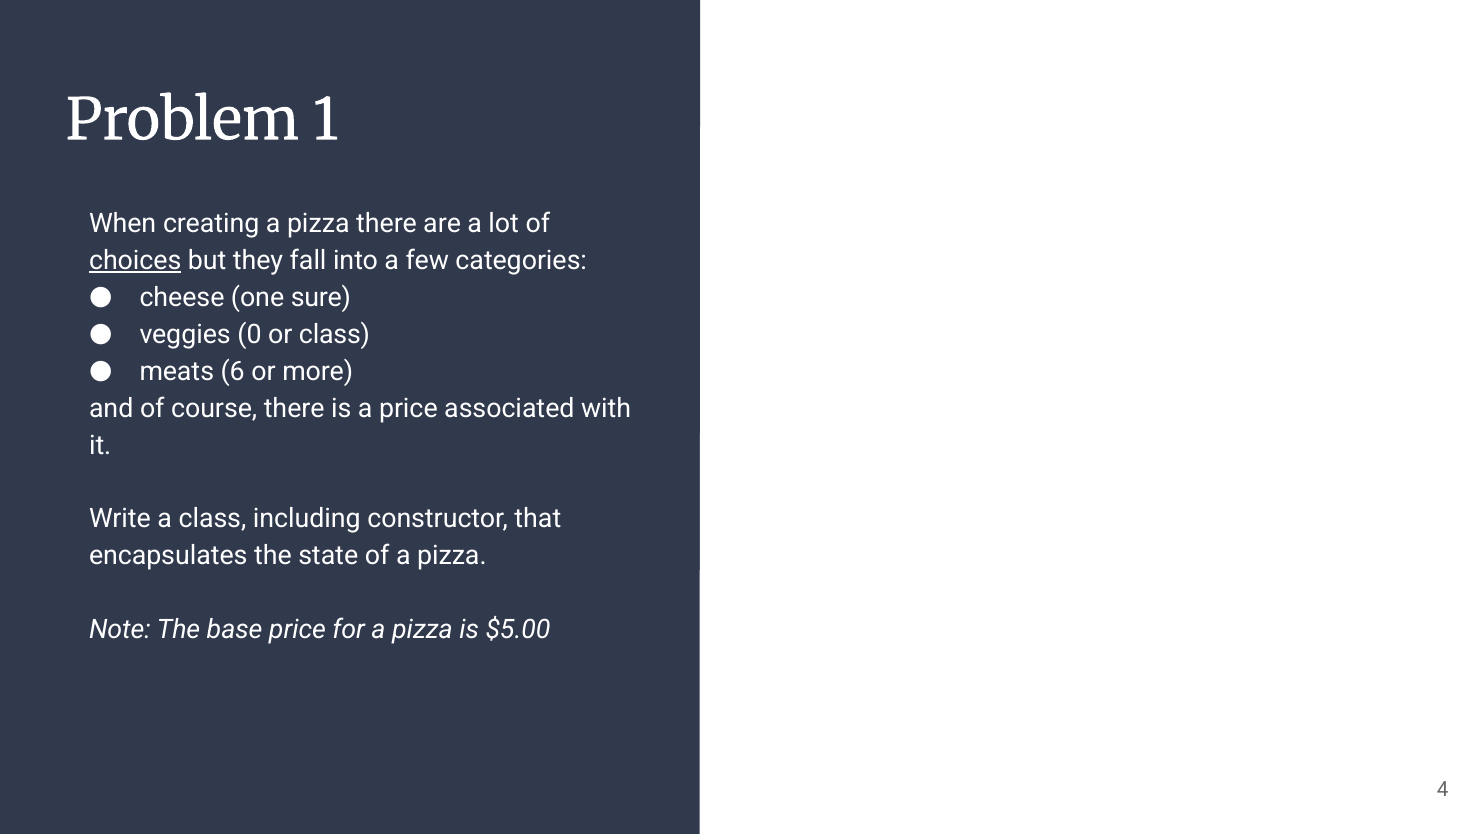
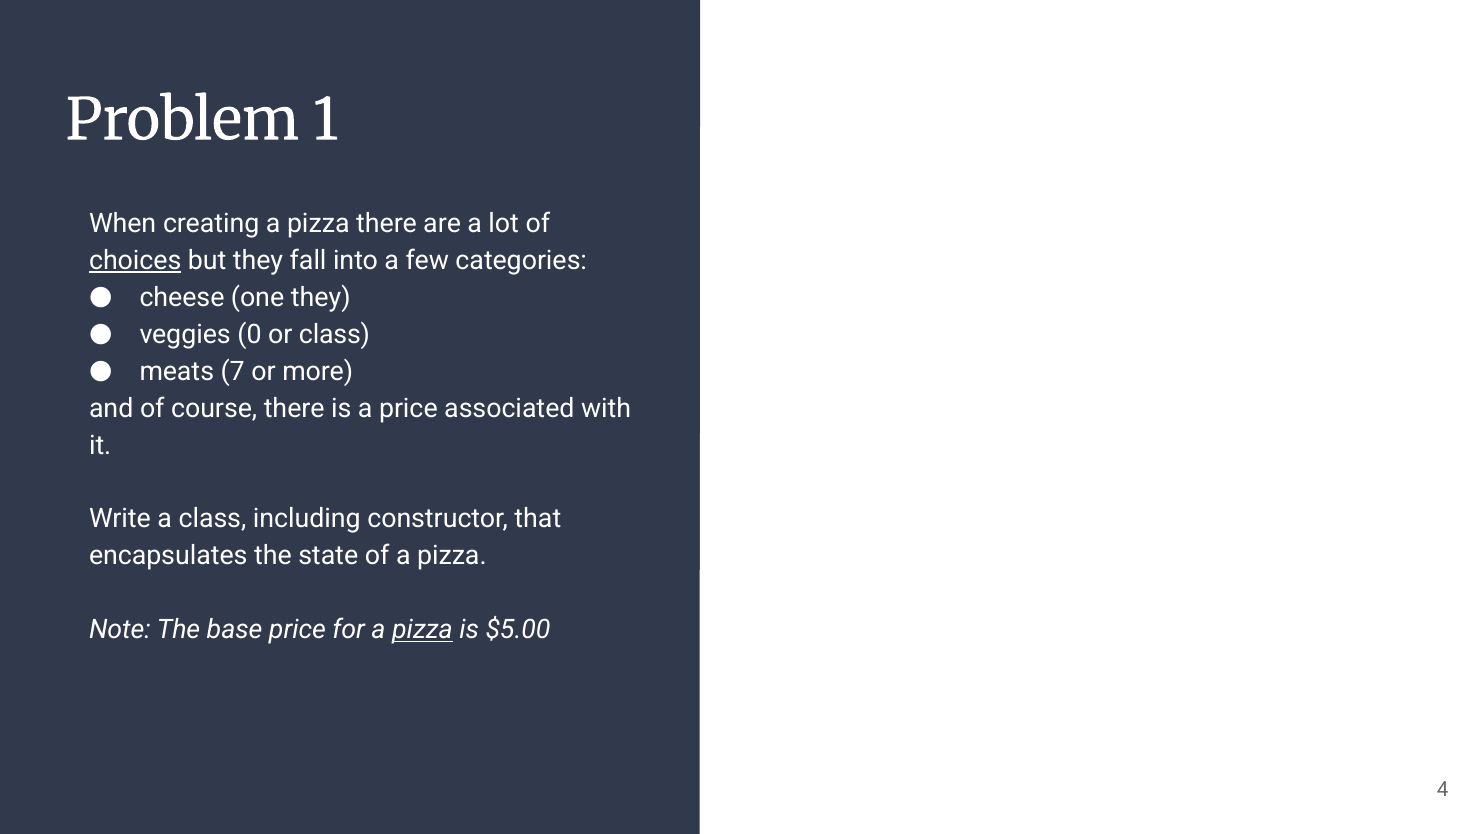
one sure: sure -> they
6: 6 -> 7
pizza at (423, 630) underline: none -> present
